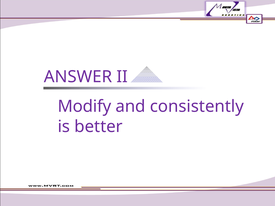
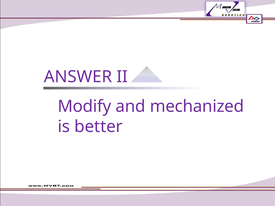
consistently: consistently -> mechanized
